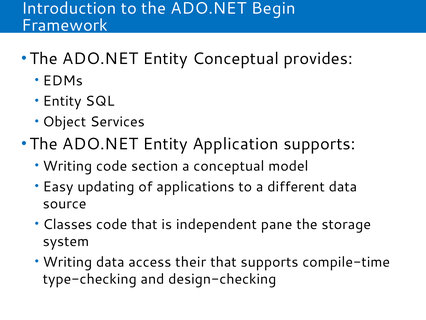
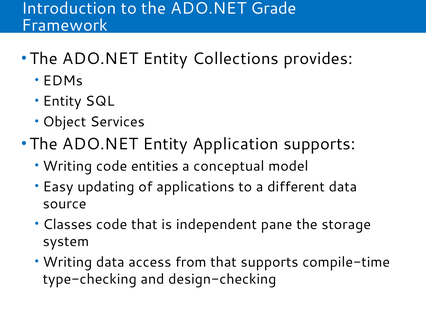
Begin: Begin -> Grade
Entity Conceptual: Conceptual -> Collections
section: section -> entities
their: their -> from
